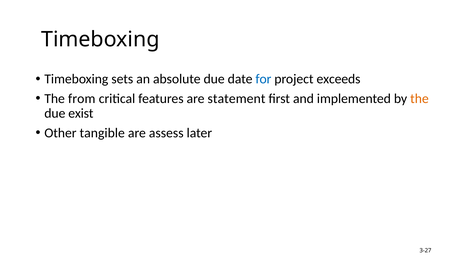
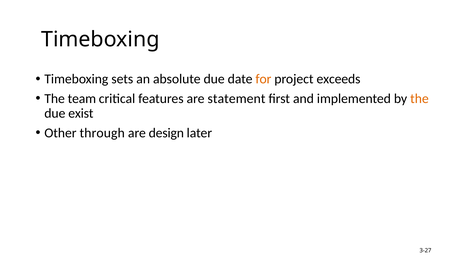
for colour: blue -> orange
from: from -> team
tangible: tangible -> through
assess: assess -> design
